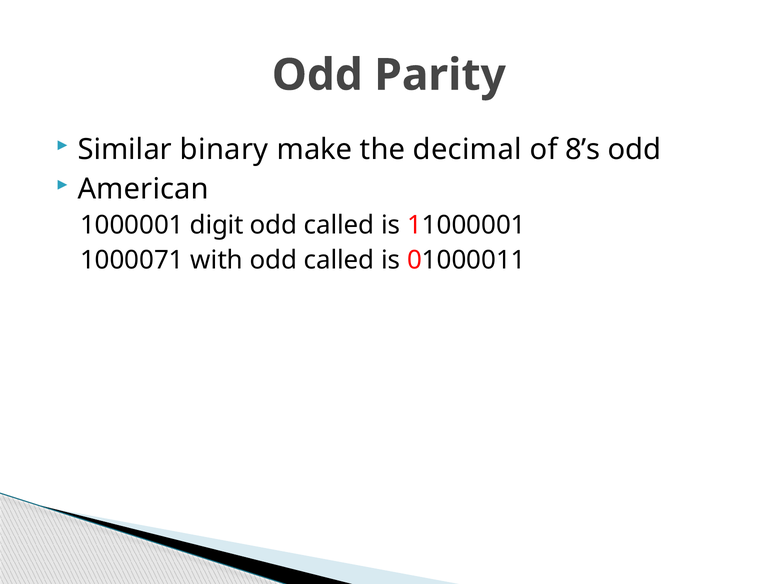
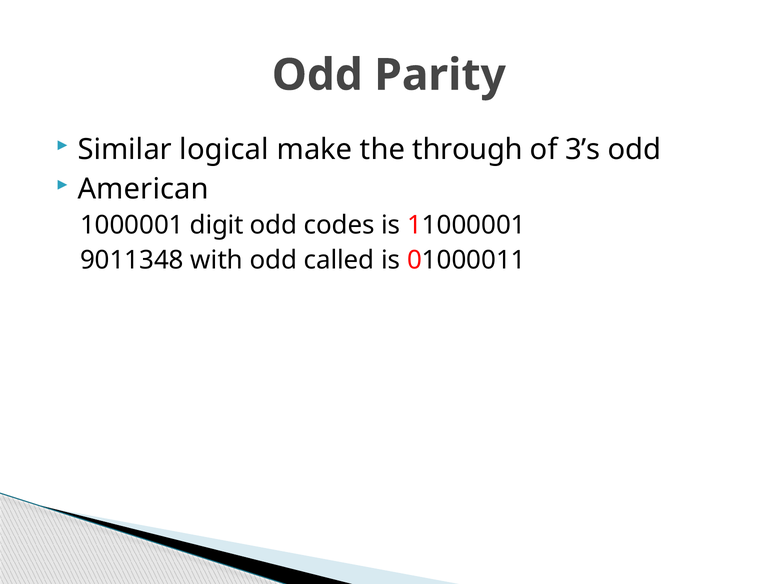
binary: binary -> logical
decimal: decimal -> through
8’s: 8’s -> 3’s
called at (339, 225): called -> codes
1000071: 1000071 -> 9011348
